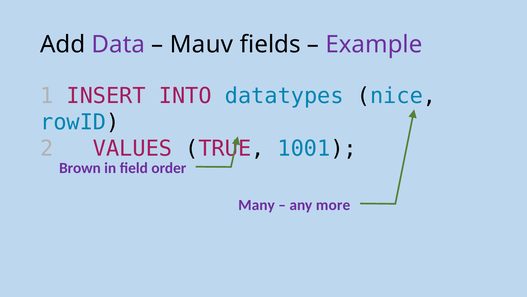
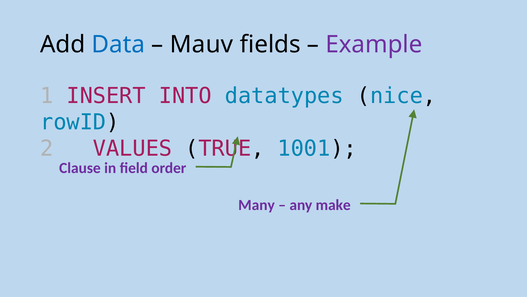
Data colour: purple -> blue
Brown: Brown -> Clause
more: more -> make
